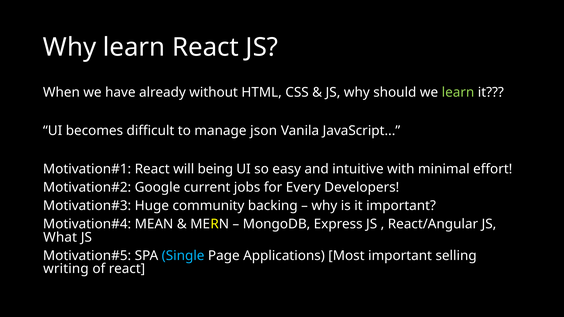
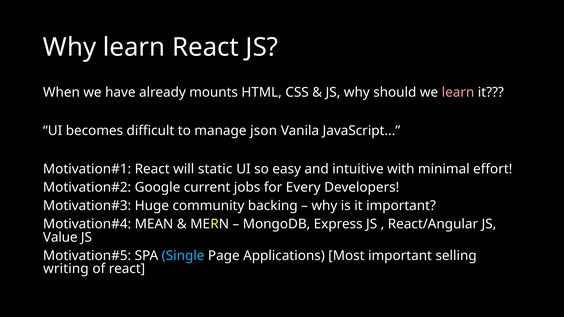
without: without -> mounts
learn at (458, 93) colour: light green -> pink
being: being -> static
What: What -> Value
